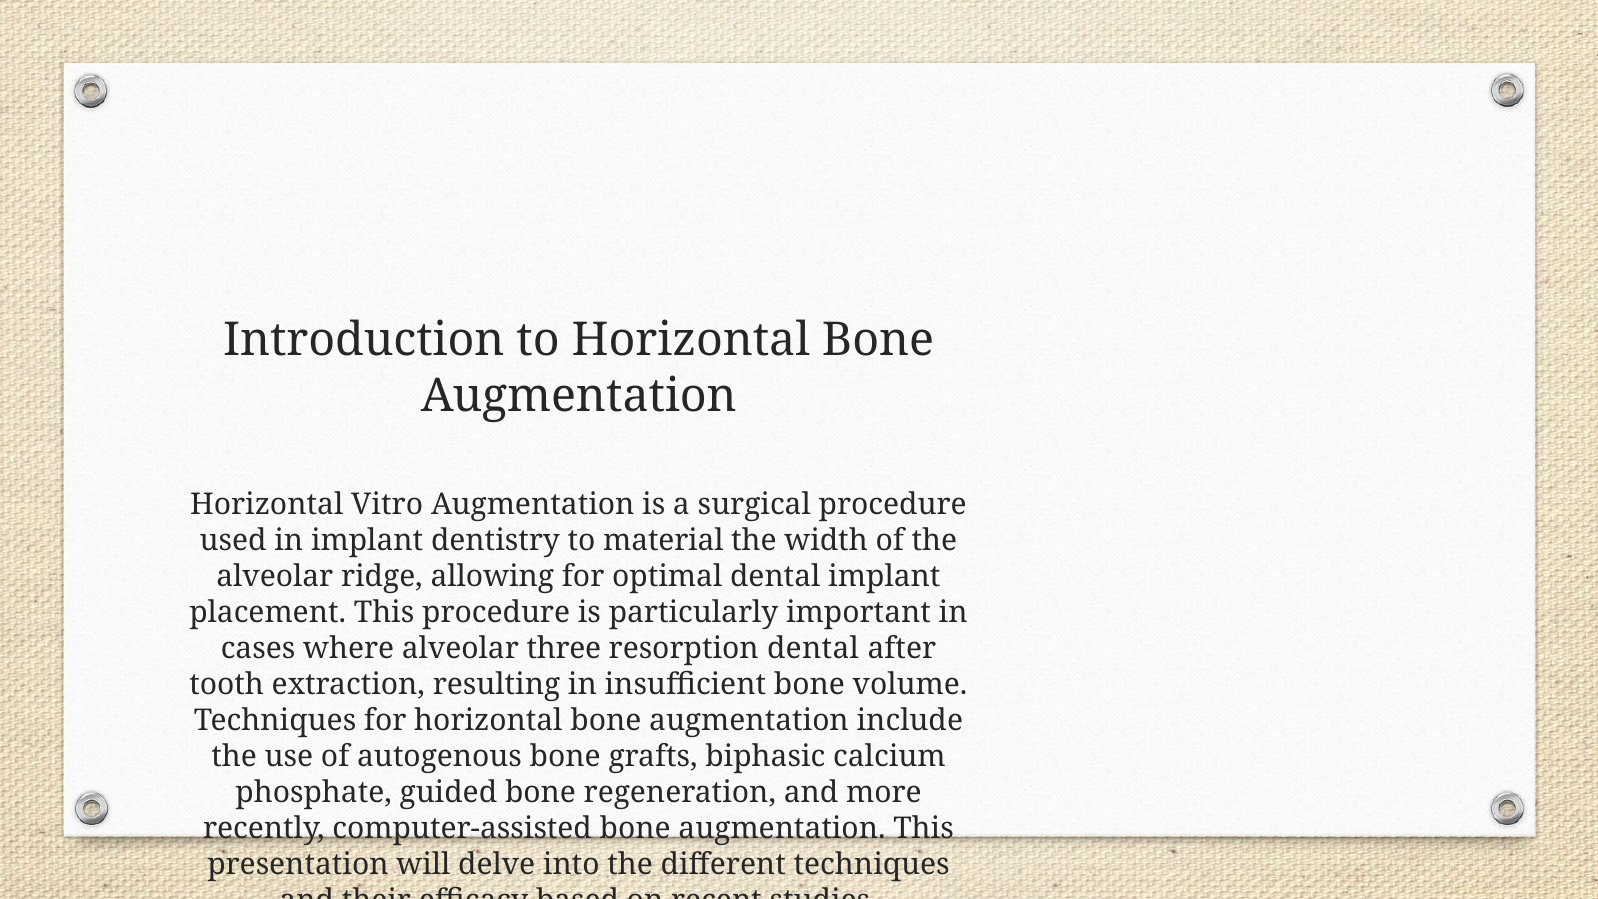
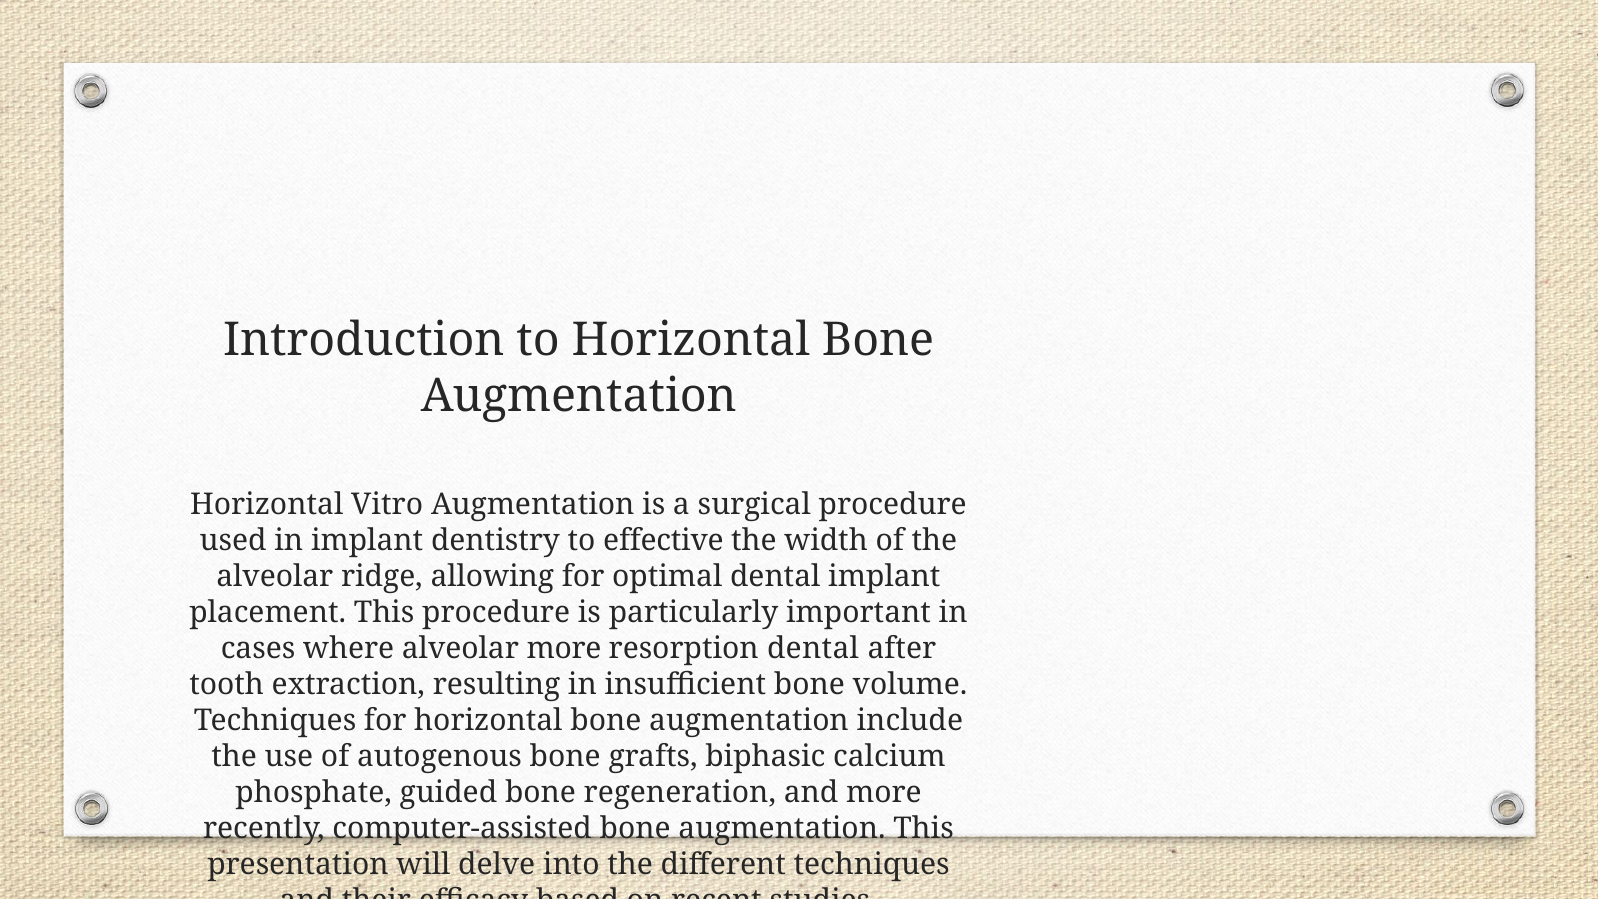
material: material -> effective
alveolar three: three -> more
